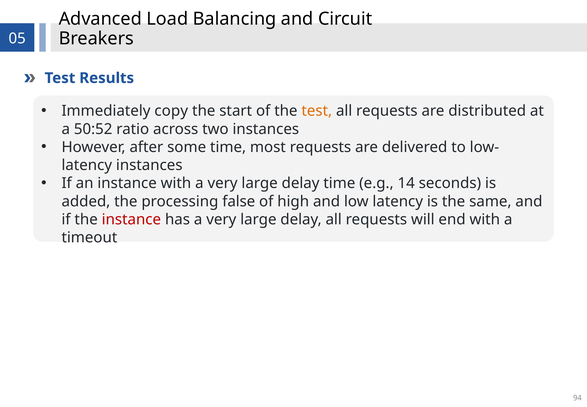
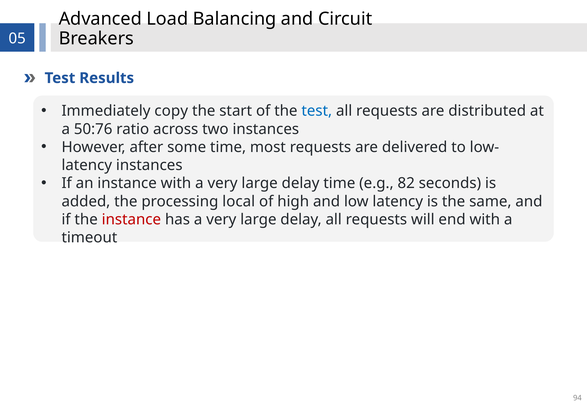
test at (317, 111) colour: orange -> blue
50:52: 50:52 -> 50:76
14: 14 -> 82
false: false -> local
